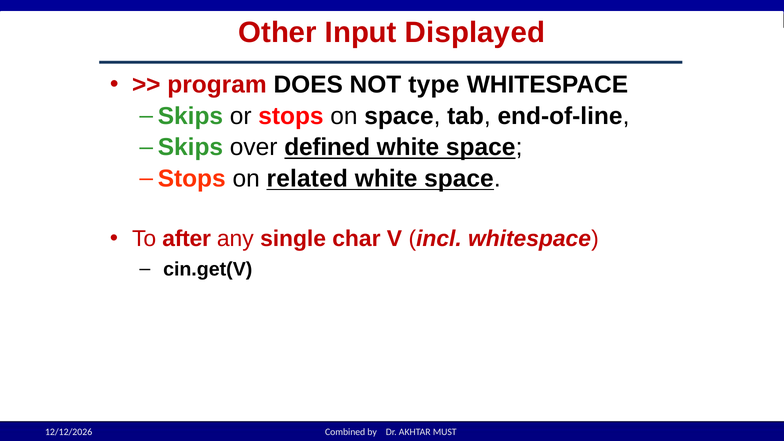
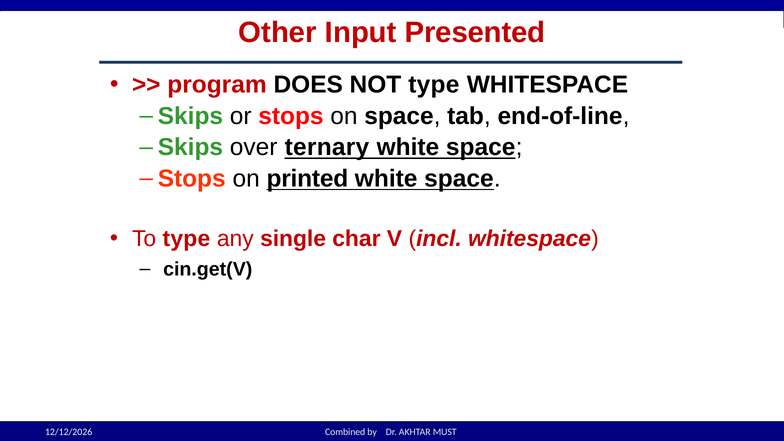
Displayed: Displayed -> Presented
defined: defined -> ternary
related: related -> printed
To after: after -> type
